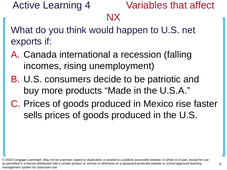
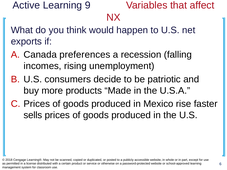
4: 4 -> 9
international: international -> preferences
